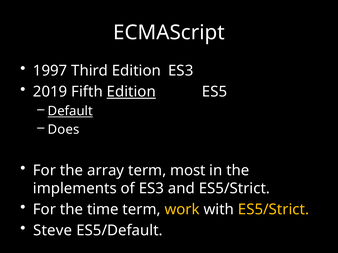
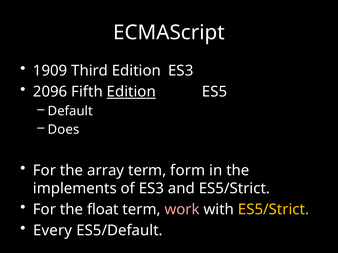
1997: 1997 -> 1909
2019: 2019 -> 2096
Default underline: present -> none
most: most -> form
time: time -> float
work colour: yellow -> pink
Steve: Steve -> Every
